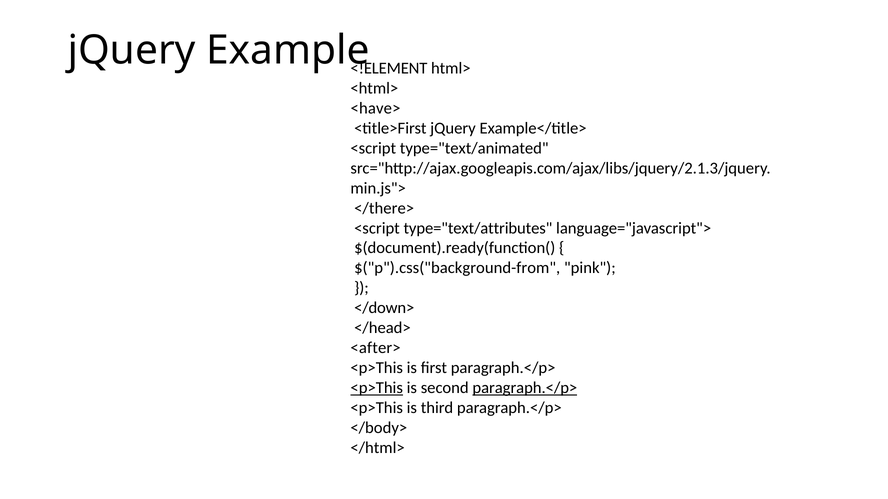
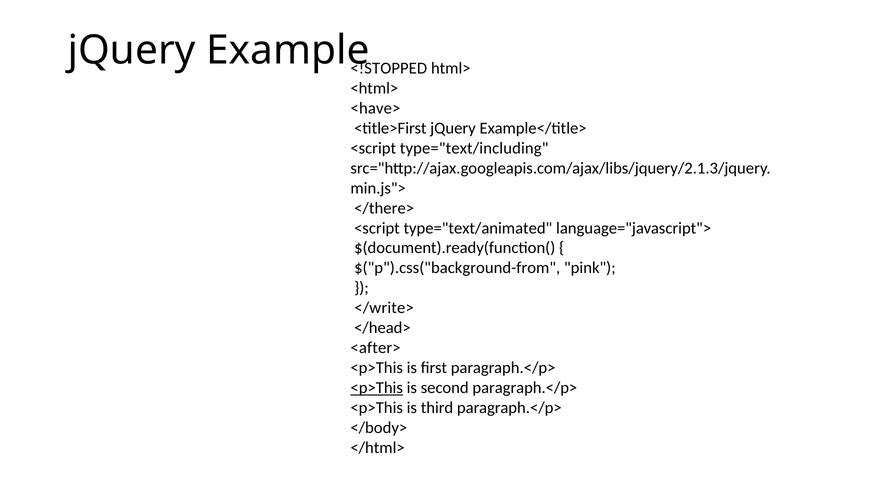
<!ELEMENT: <!ELEMENT -> <!STOPPED
type="text/animated: type="text/animated -> type="text/including
type="text/attributes: type="text/attributes -> type="text/animated
</down>: </down> -> </write>
paragraph.</p> at (525, 388) underline: present -> none
